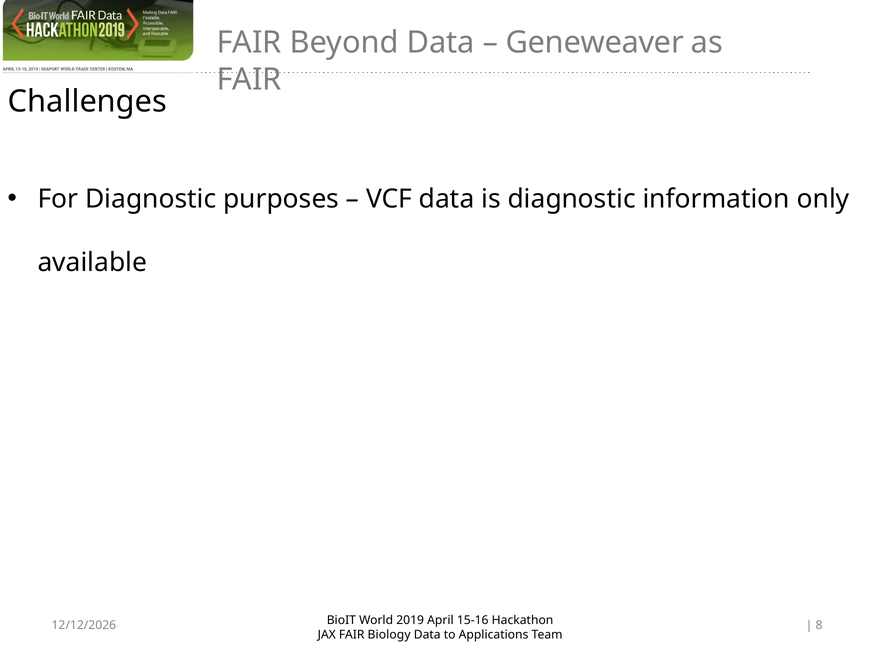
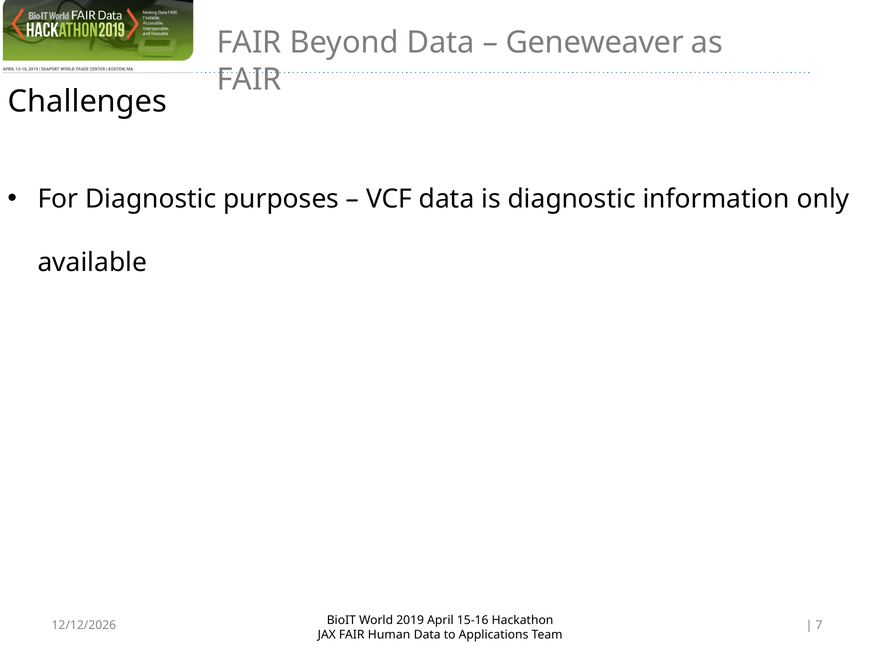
8: 8 -> 7
Biology: Biology -> Human
